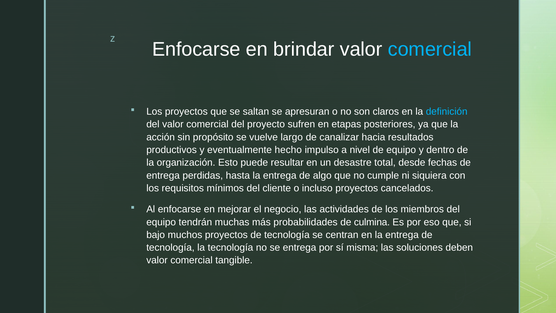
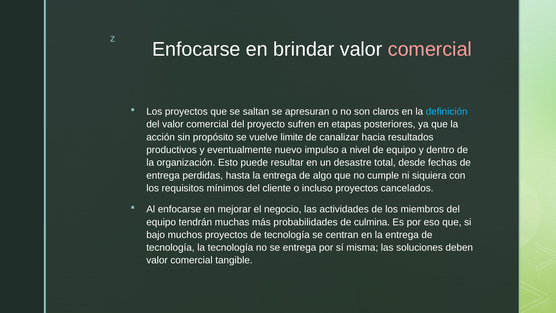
comercial at (430, 49) colour: light blue -> pink
largo: largo -> limite
hecho: hecho -> nuevo
